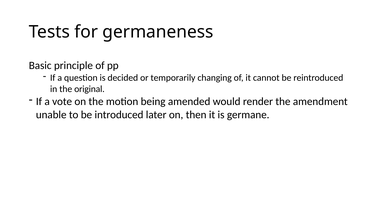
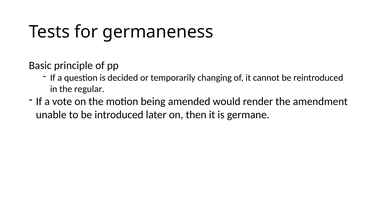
original: original -> regular
